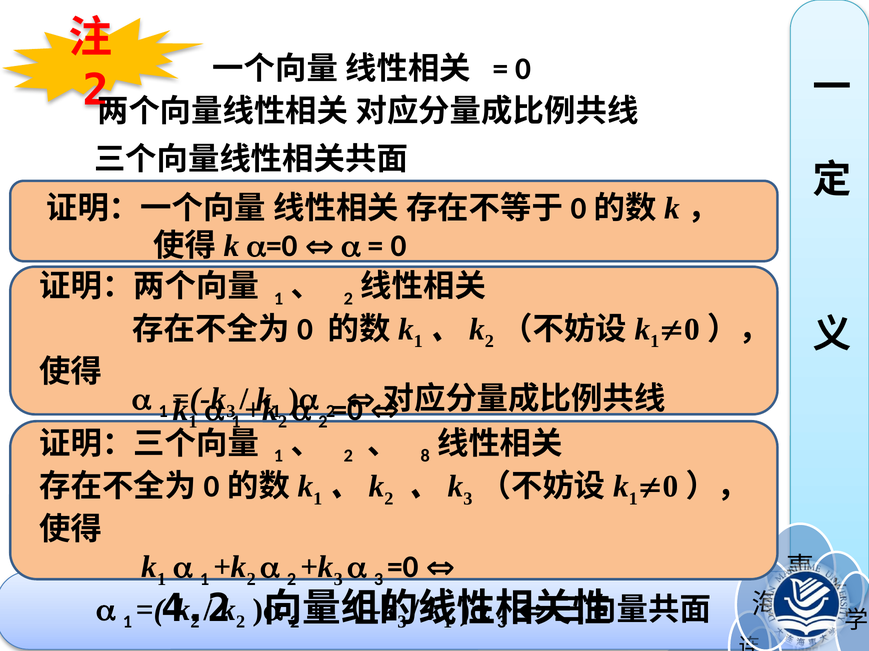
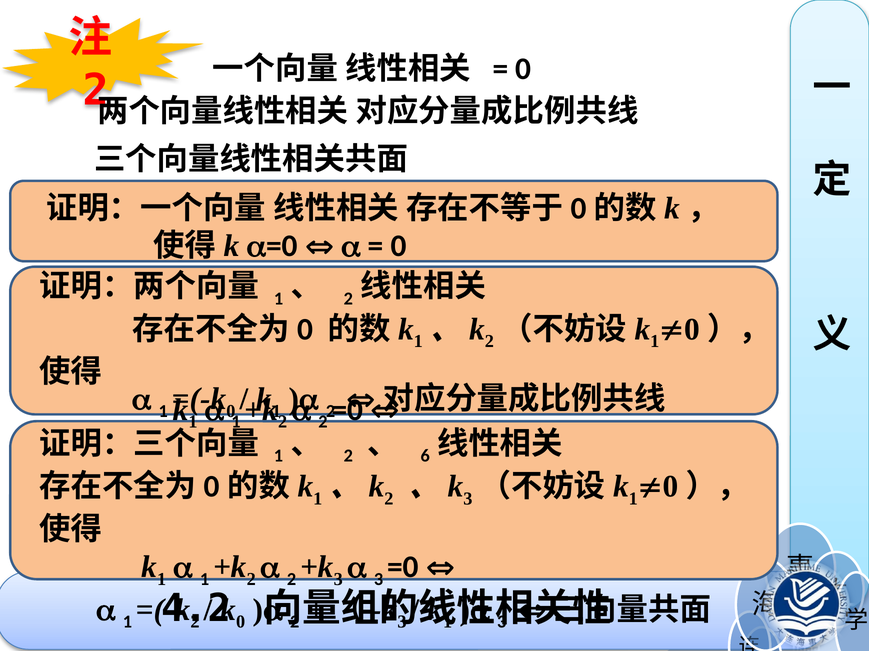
3 at (231, 412): 3 -> 0
8: 8 -> 6
2 at (241, 623): 2 -> 0
